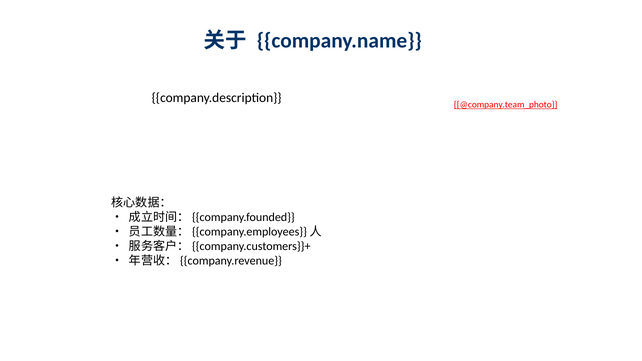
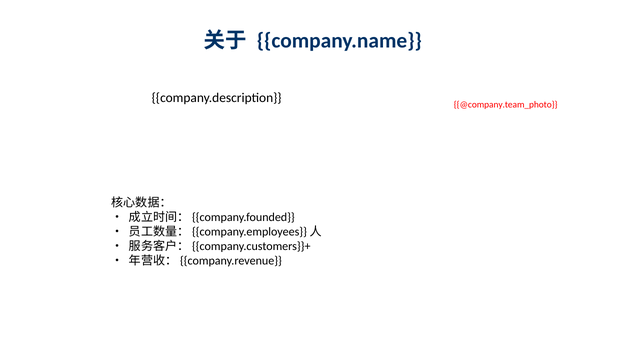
@company.team_photo underline: present -> none
